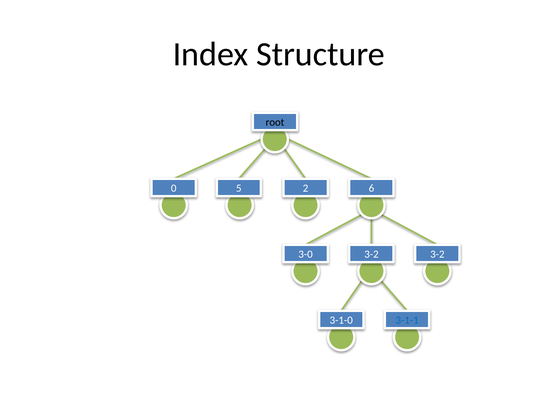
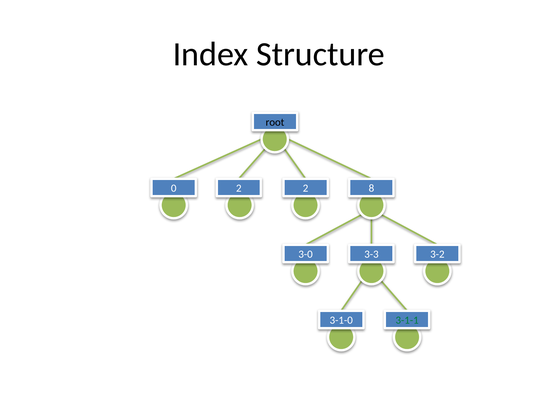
0 5: 5 -> 2
6: 6 -> 8
3-0 3-2: 3-2 -> 3-3
3-1-1 colour: blue -> green
